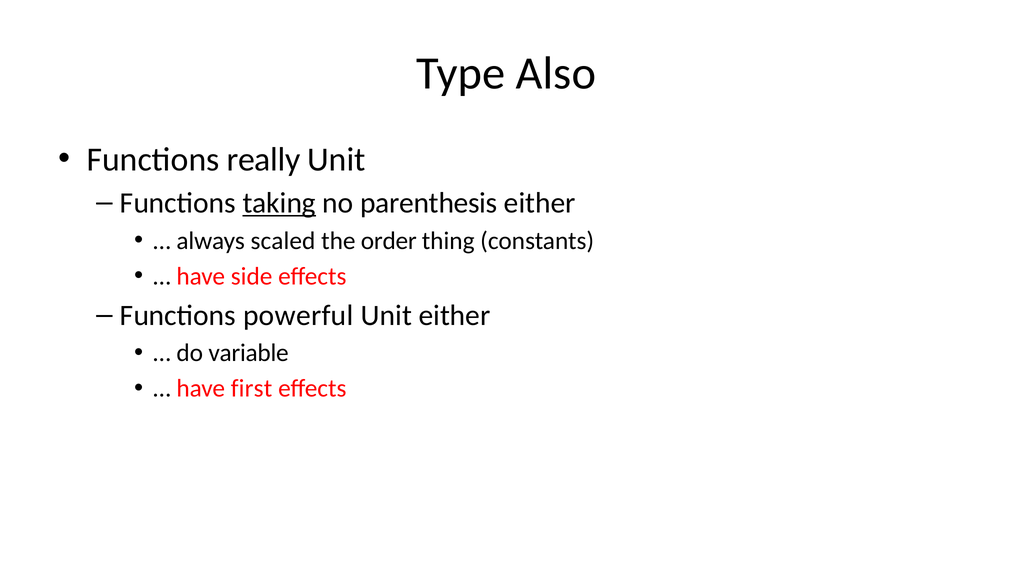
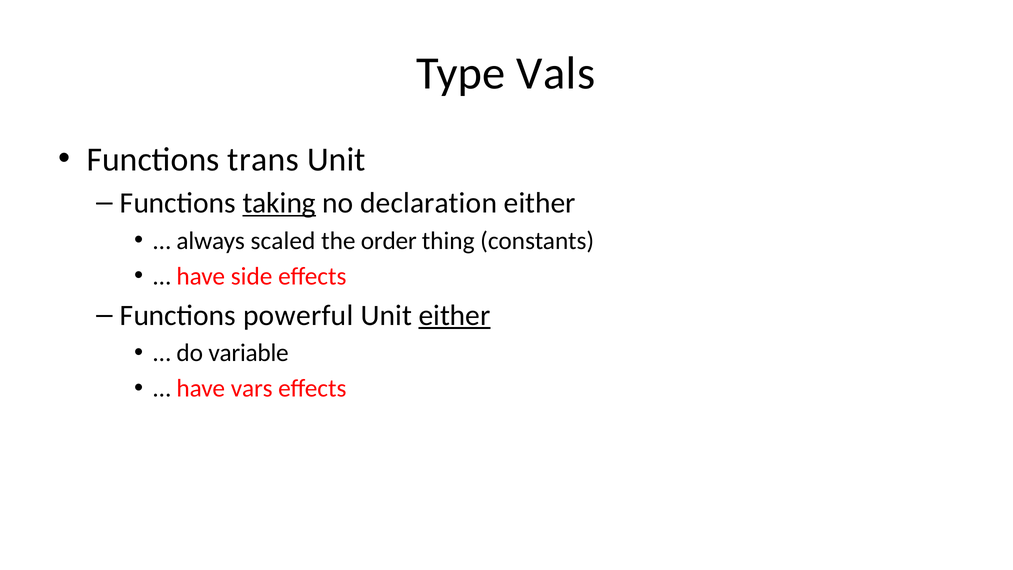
Also: Also -> Vals
really: really -> trans
parenthesis: parenthesis -> declaration
either at (455, 315) underline: none -> present
first: first -> vars
